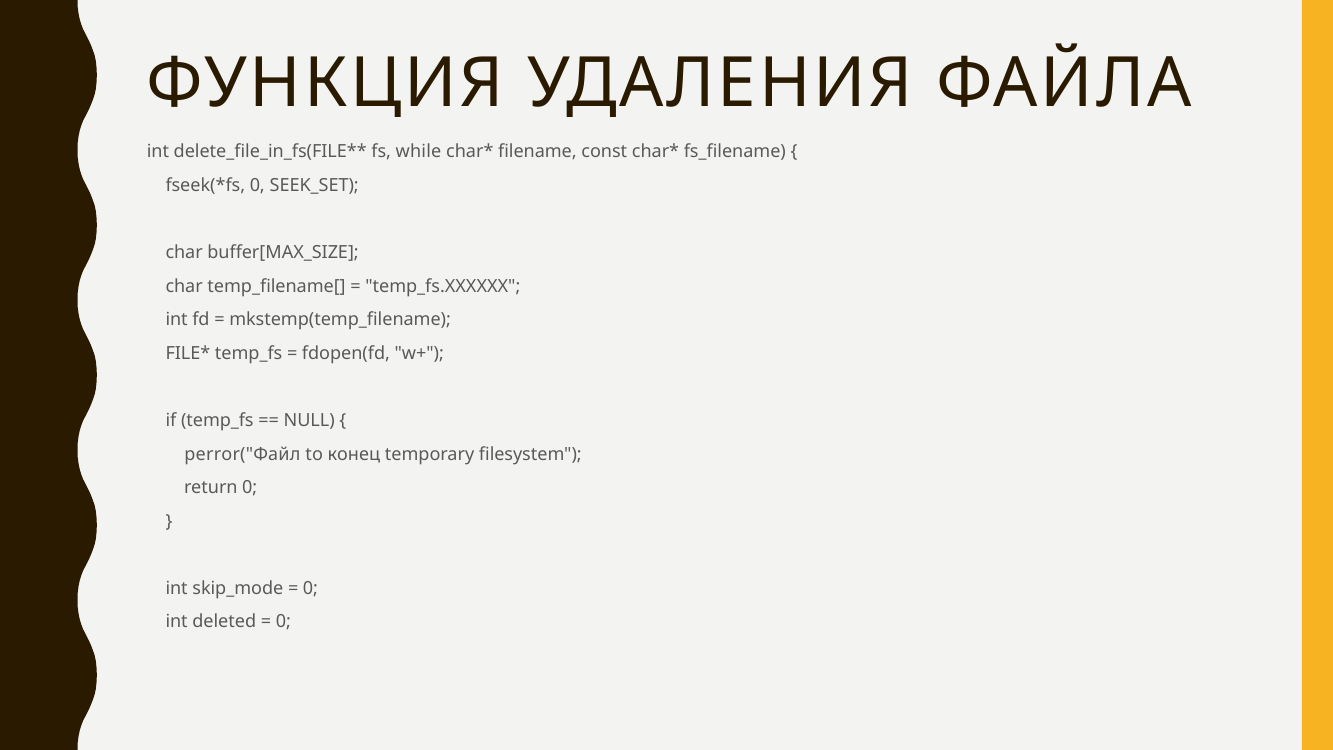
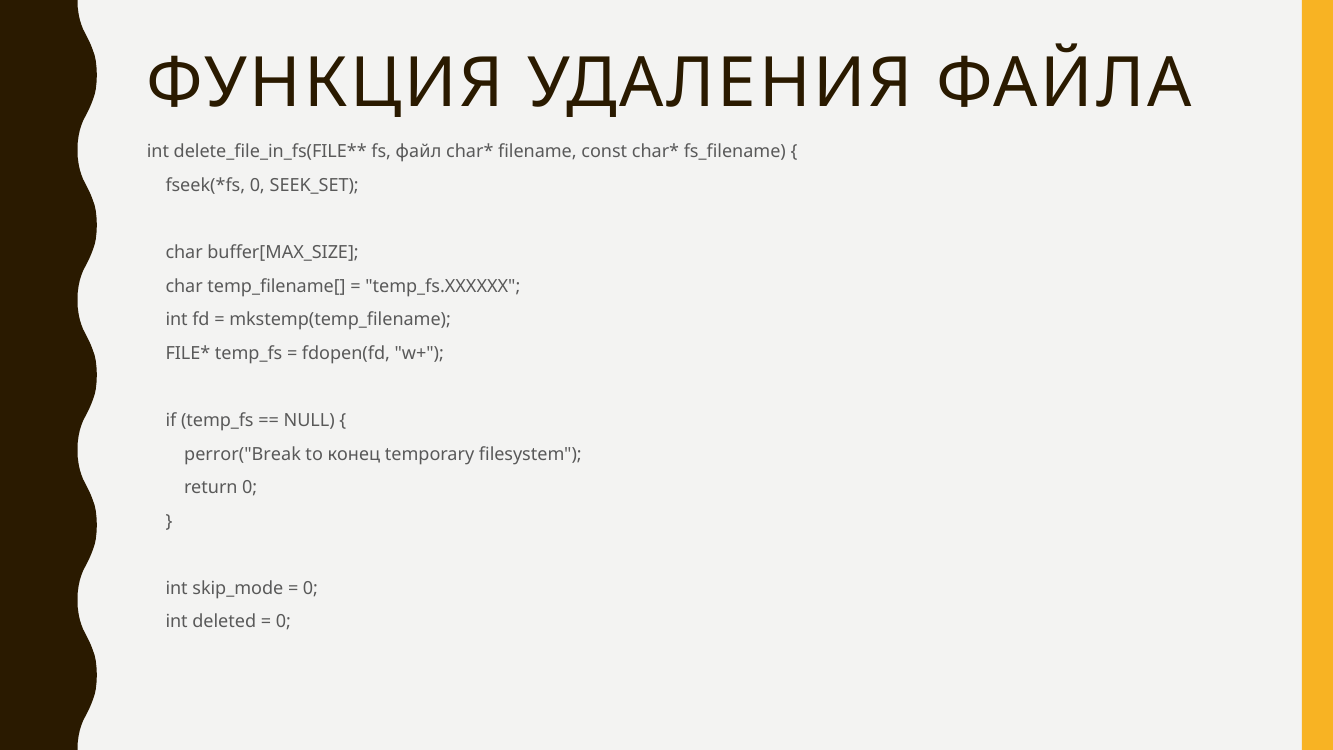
while: while -> файл
perror("Файл: perror("Файл -> perror("Break
